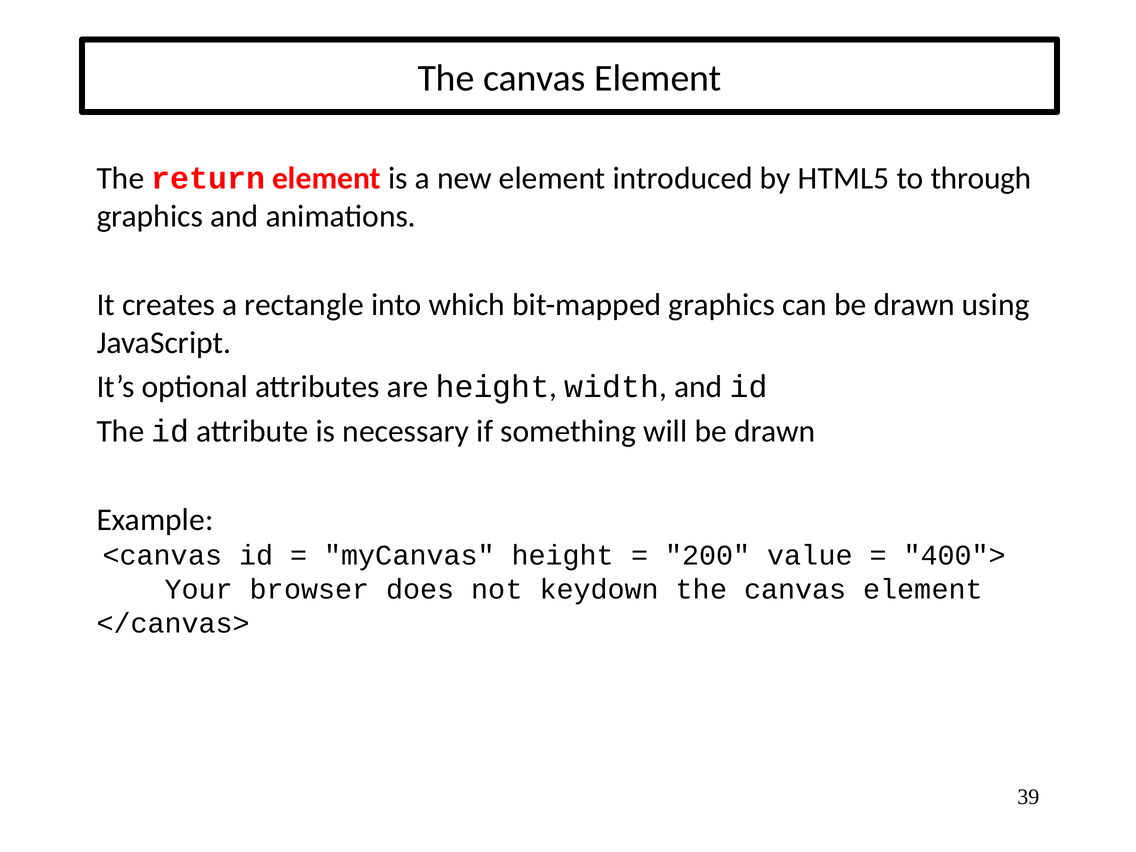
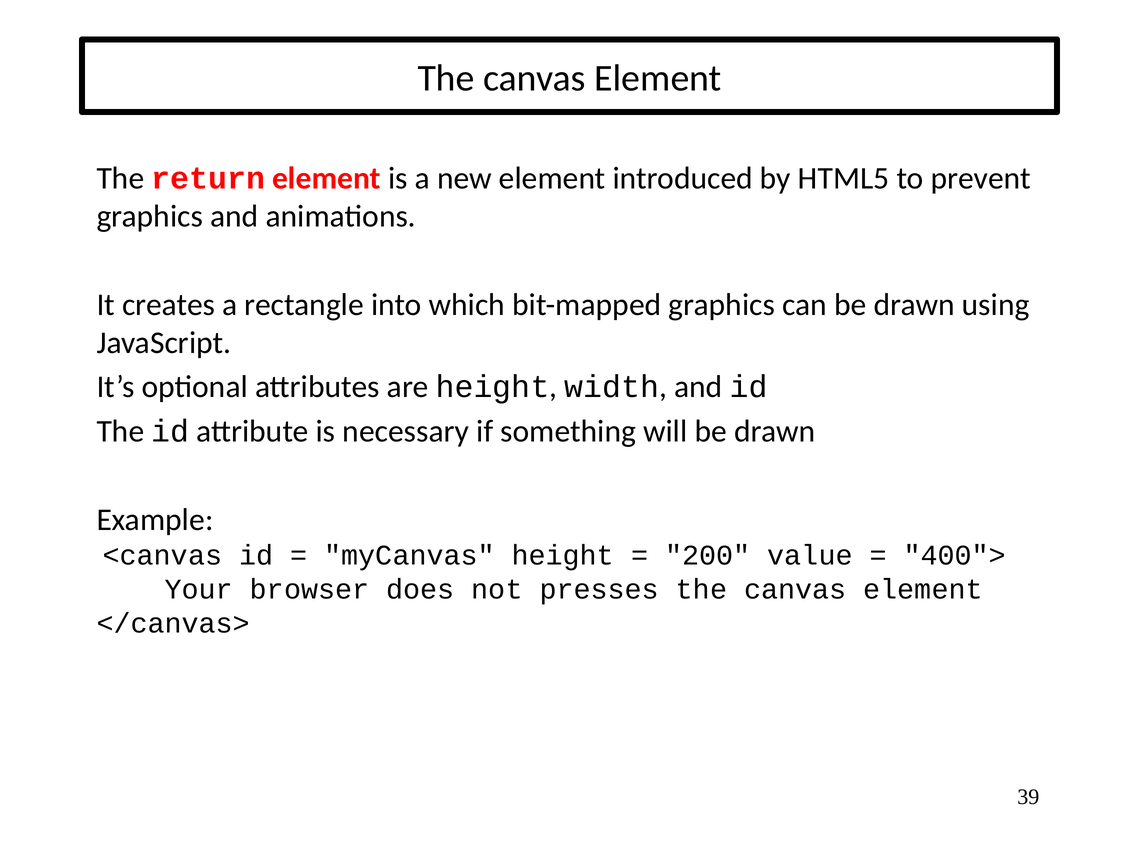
through: through -> prevent
keydown: keydown -> presses
